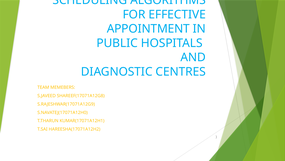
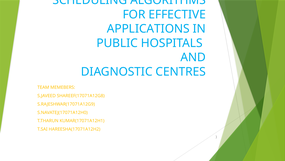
APPOINTMENT: APPOINTMENT -> APPLICATIONS
